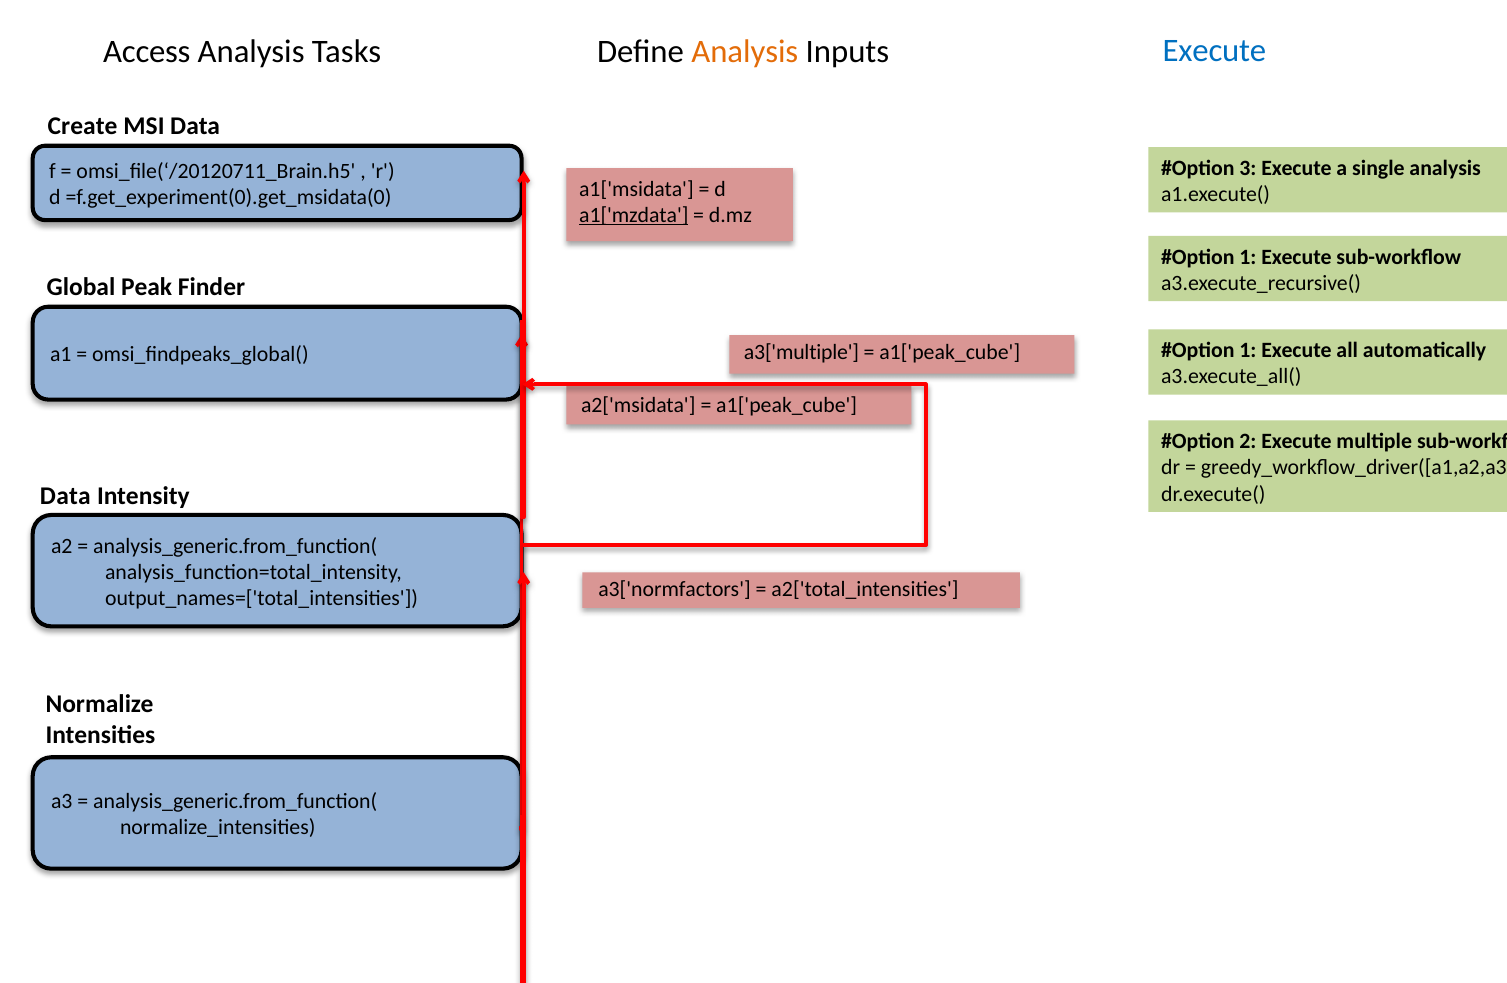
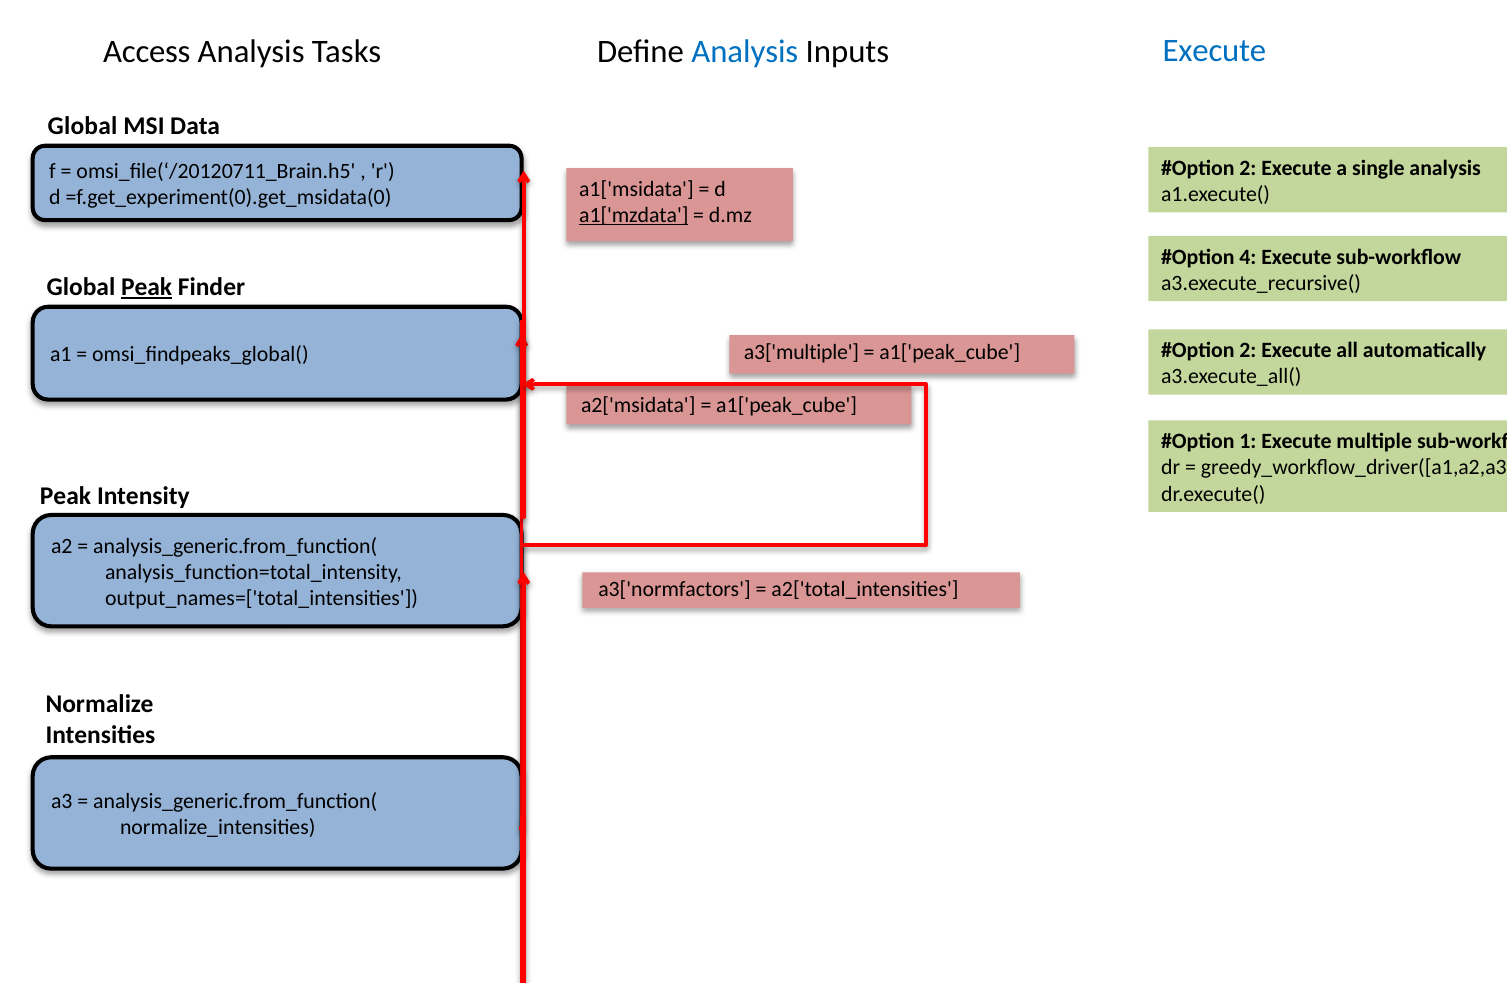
Analysis at (745, 51) colour: orange -> blue
Create at (83, 127): Create -> Global
3 at (1248, 168): 3 -> 2
1 at (1248, 257): 1 -> 4
Peak at (147, 287) underline: none -> present
1 at (1248, 350): 1 -> 2
2: 2 -> 1
Data at (65, 496): Data -> Peak
